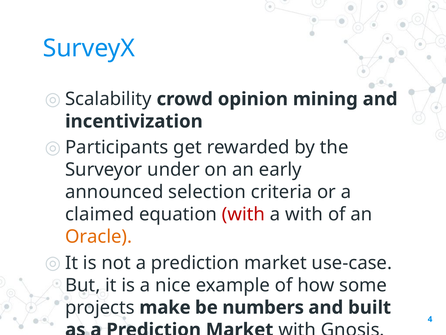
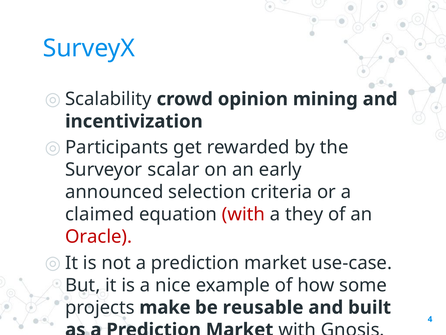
under: under -> scalar
a with: with -> they
Oracle colour: orange -> red
numbers: numbers -> reusable
